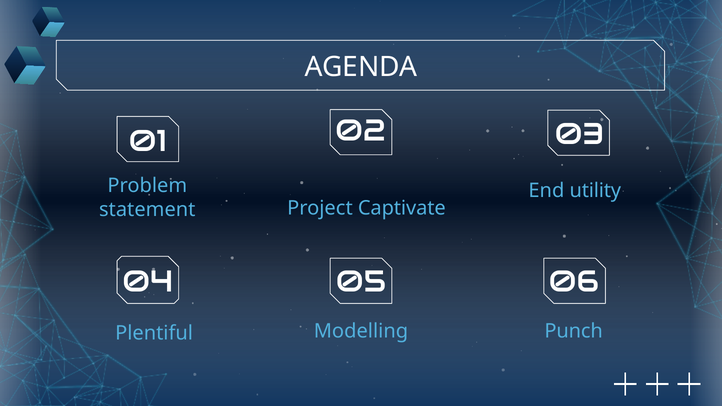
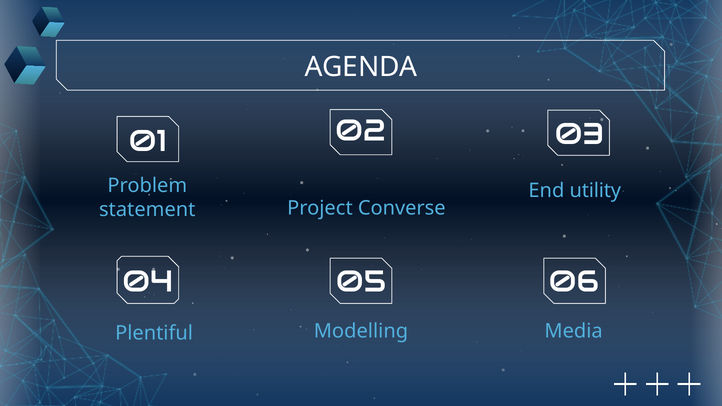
Captivate: Captivate -> Converse
Punch: Punch -> Media
